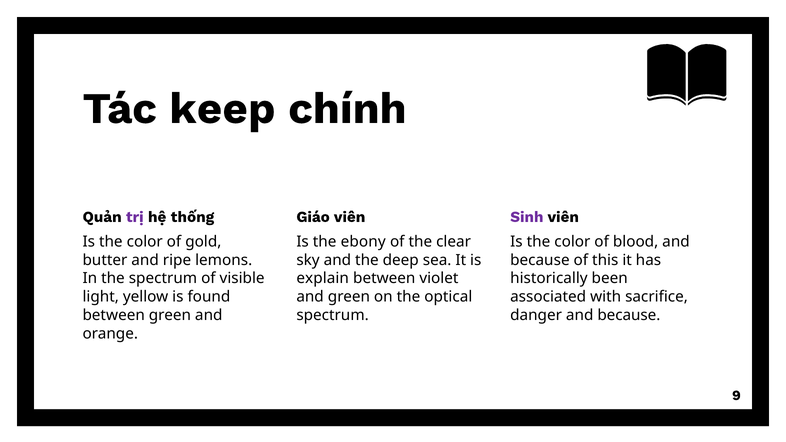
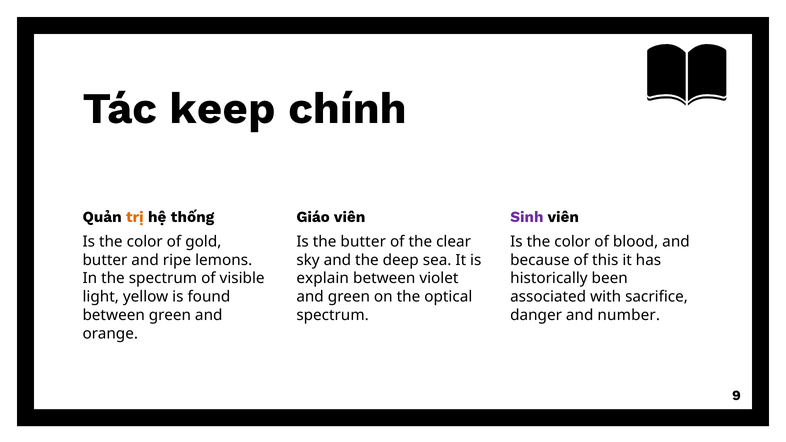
trị colour: purple -> orange
the ebony: ebony -> butter
danger and because: because -> number
